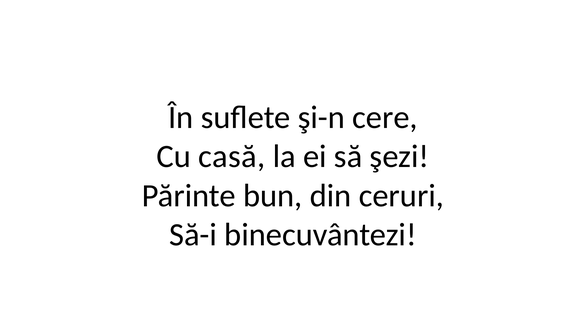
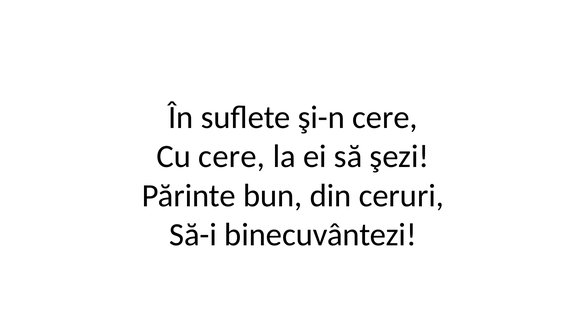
Cu casă: casă -> cere
